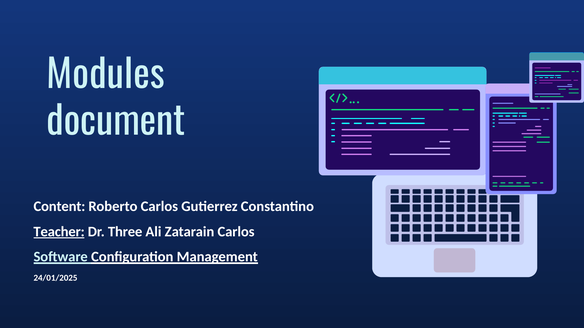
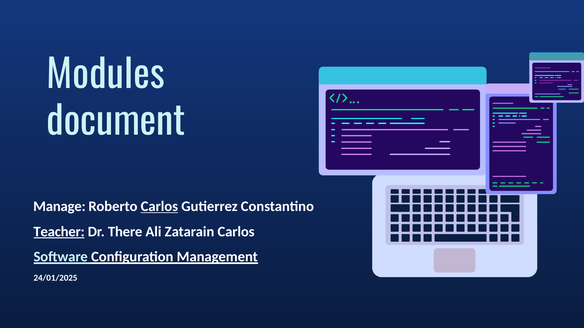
Content: Content -> Manage
Carlos at (159, 207) underline: none -> present
Three: Three -> There
